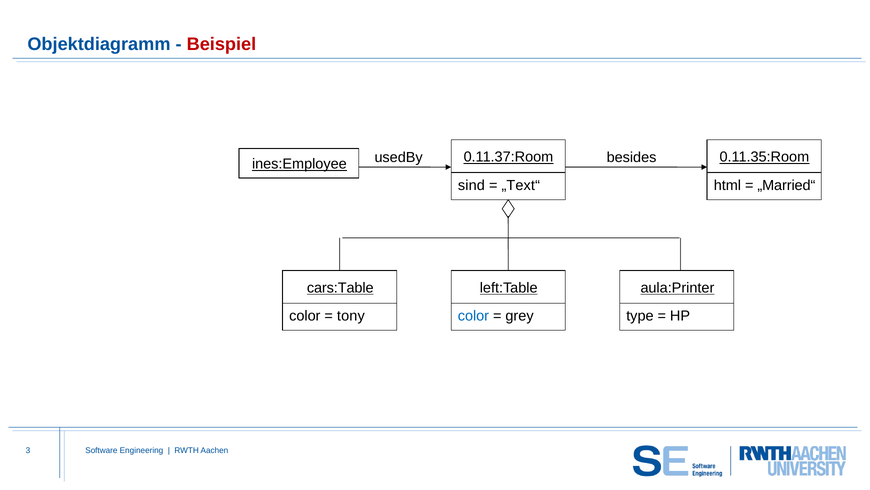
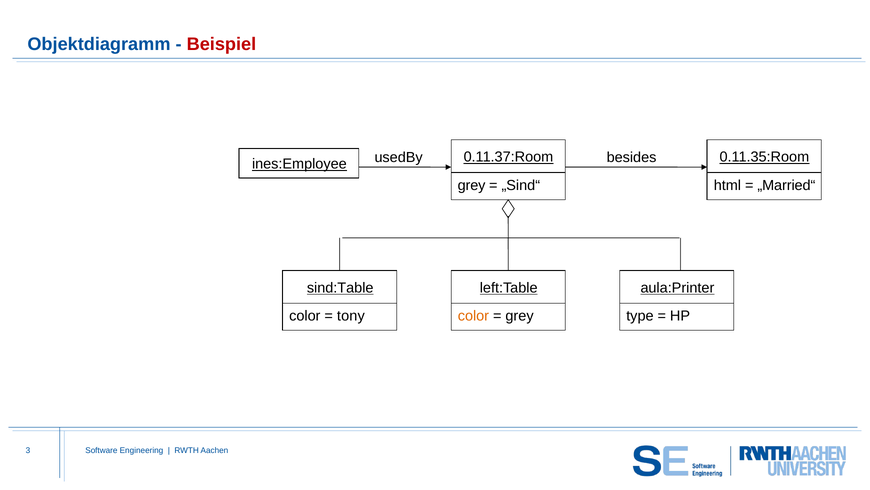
sind at (471, 185): sind -> grey
„Text“: „Text“ -> „Sind“
cars:Table: cars:Table -> sind:Table
color at (473, 316) colour: blue -> orange
